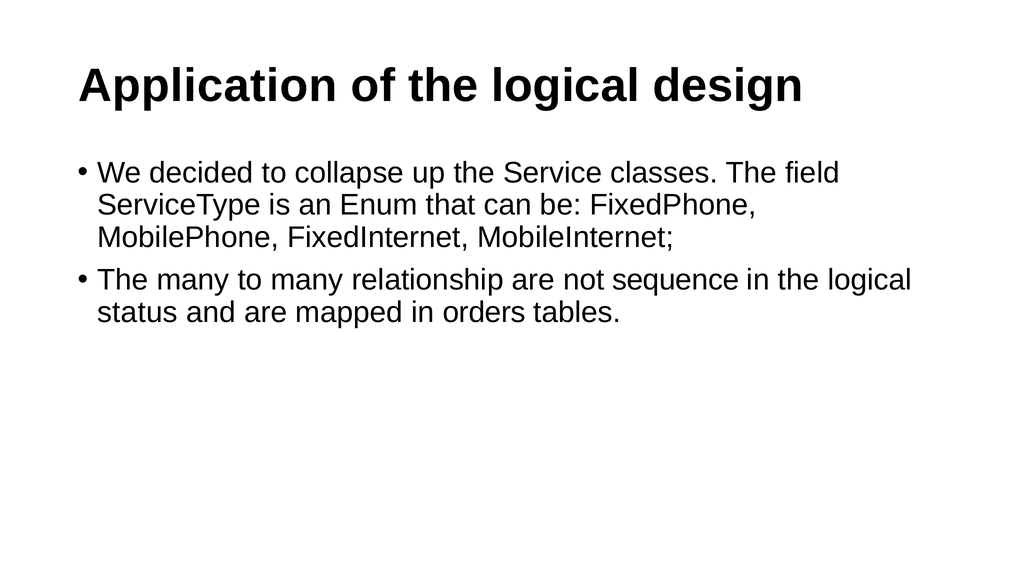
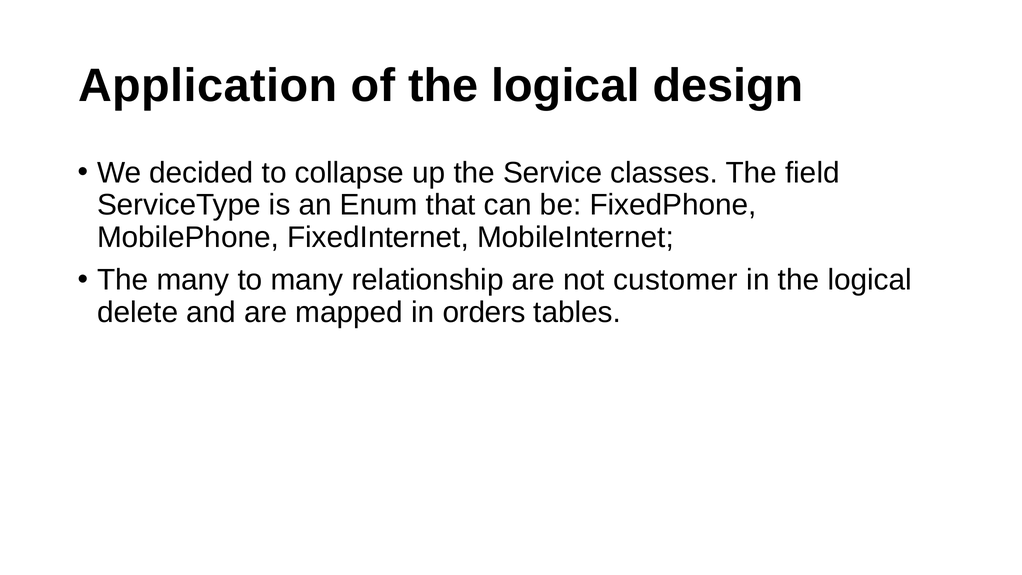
sequence: sequence -> customer
status: status -> delete
